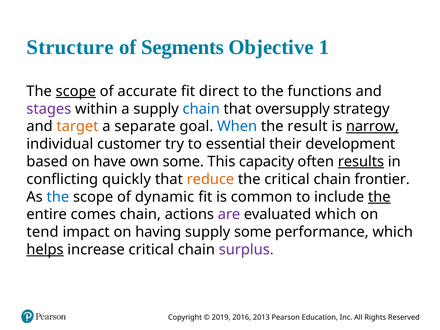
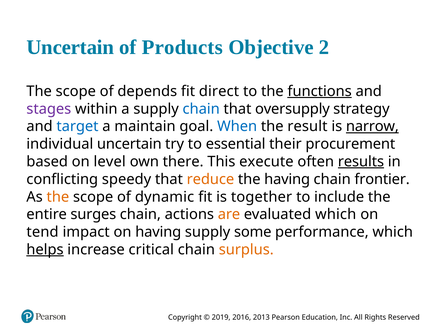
Structure at (70, 47): Structure -> Uncertain
Segments: Segments -> Products
1: 1 -> 2
scope at (76, 91) underline: present -> none
accurate: accurate -> depends
functions underline: none -> present
target colour: orange -> blue
separate: separate -> maintain
individual customer: customer -> uncertain
development: development -> procurement
have: have -> level
own some: some -> there
capacity: capacity -> execute
quickly: quickly -> speedy
the critical: critical -> having
the at (58, 197) colour: blue -> orange
common: common -> together
the at (379, 197) underline: present -> none
comes: comes -> surges
are colour: purple -> orange
surplus colour: purple -> orange
